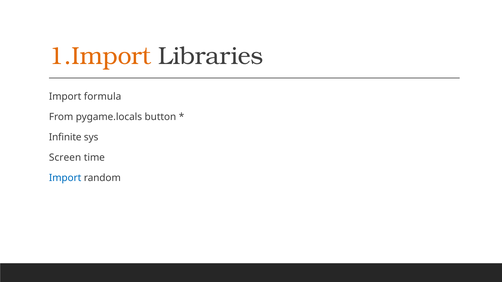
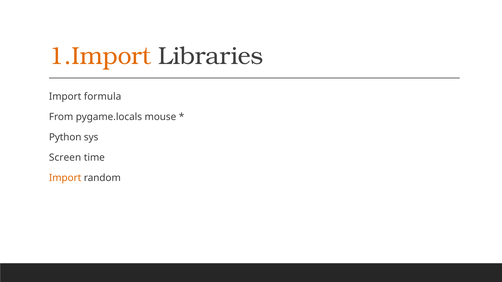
button: button -> mouse
Infinite: Infinite -> Python
Import at (65, 178) colour: blue -> orange
